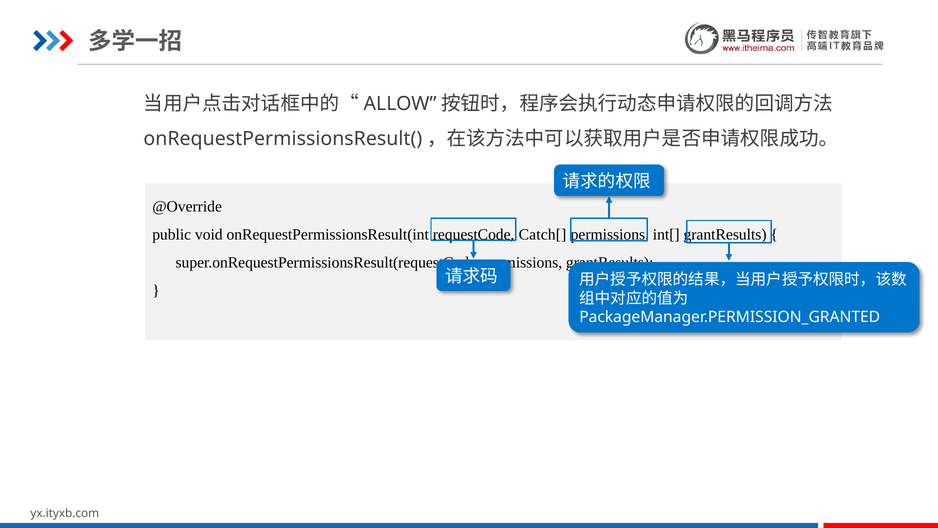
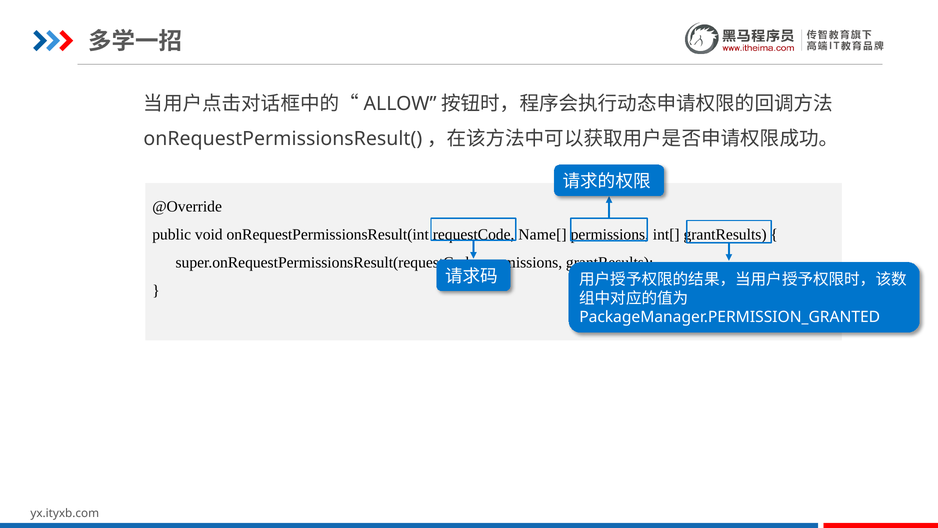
Catch[: Catch[ -> Name[
